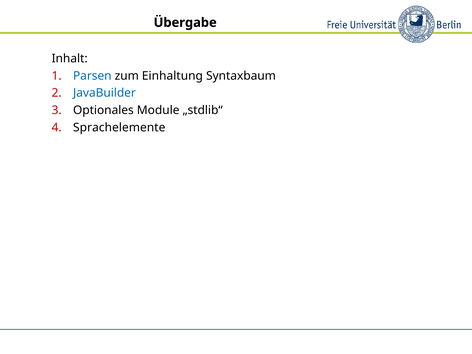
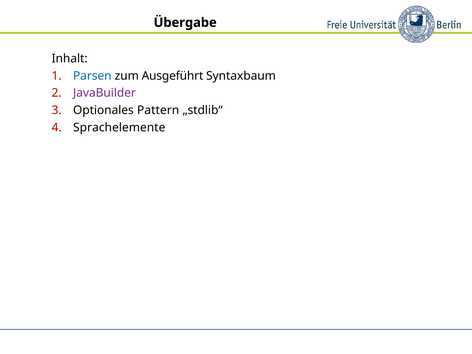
Einhaltung: Einhaltung -> Ausgeführt
JavaBuilder colour: blue -> purple
Module: Module -> Pattern
